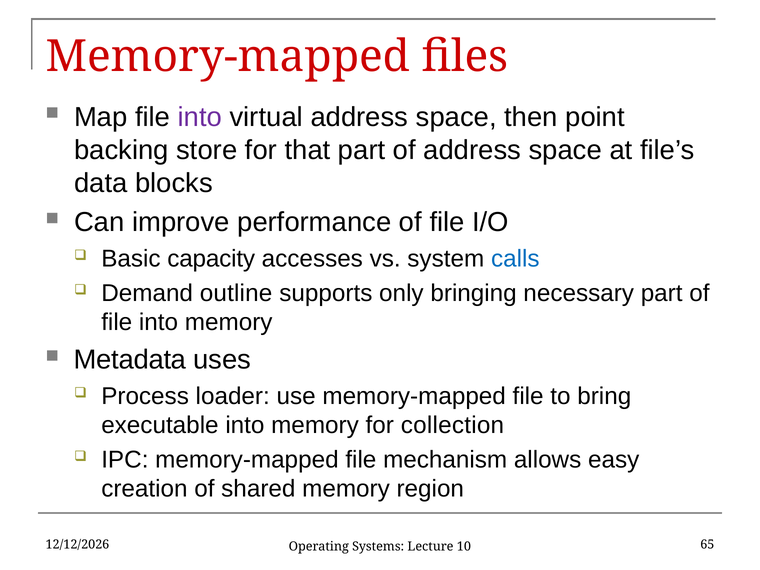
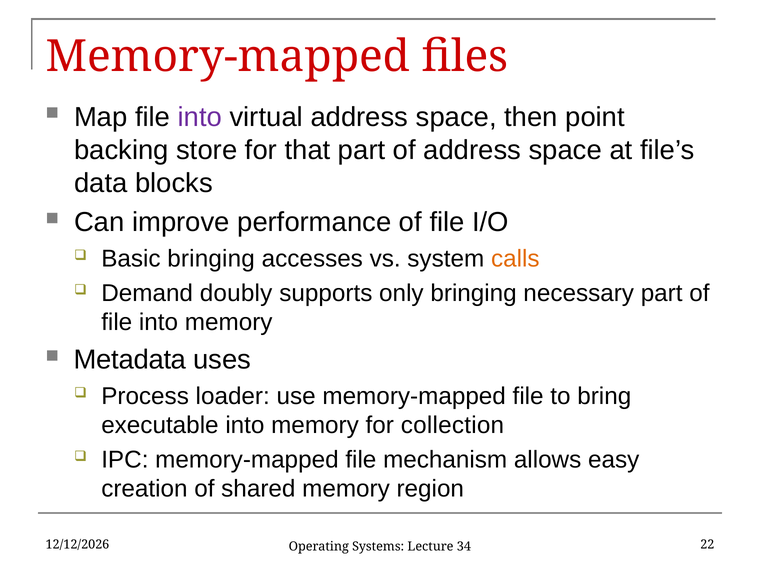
Basic capacity: capacity -> bringing
calls colour: blue -> orange
outline: outline -> doubly
65: 65 -> 22
10: 10 -> 34
